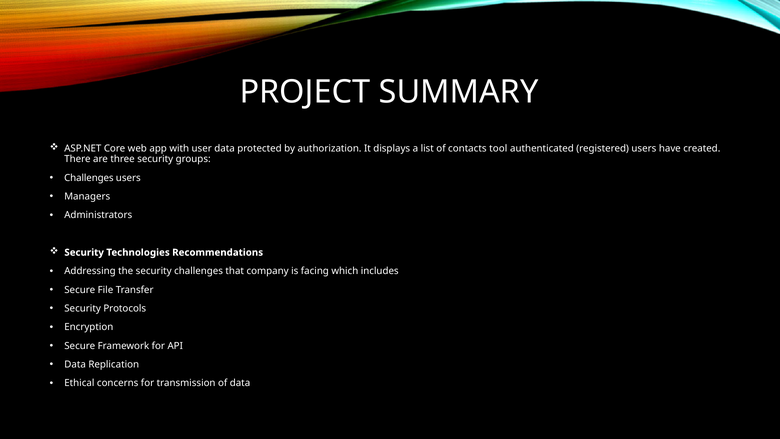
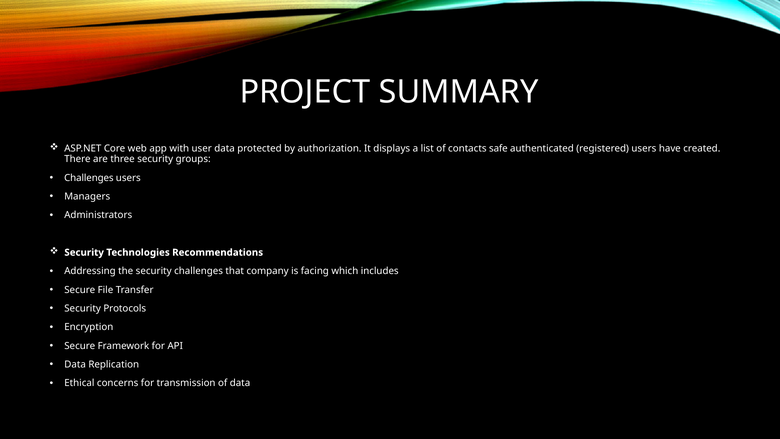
tool: tool -> safe
